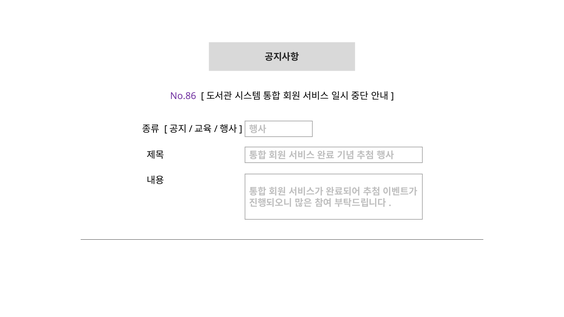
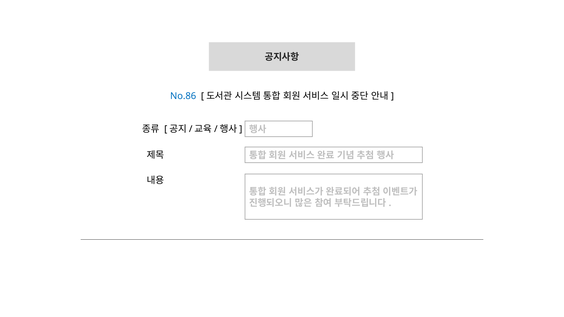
No.86 colour: purple -> blue
